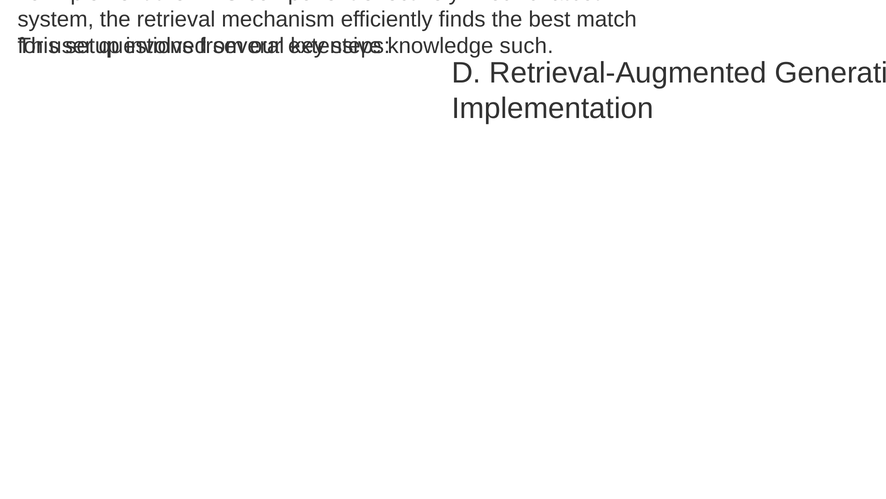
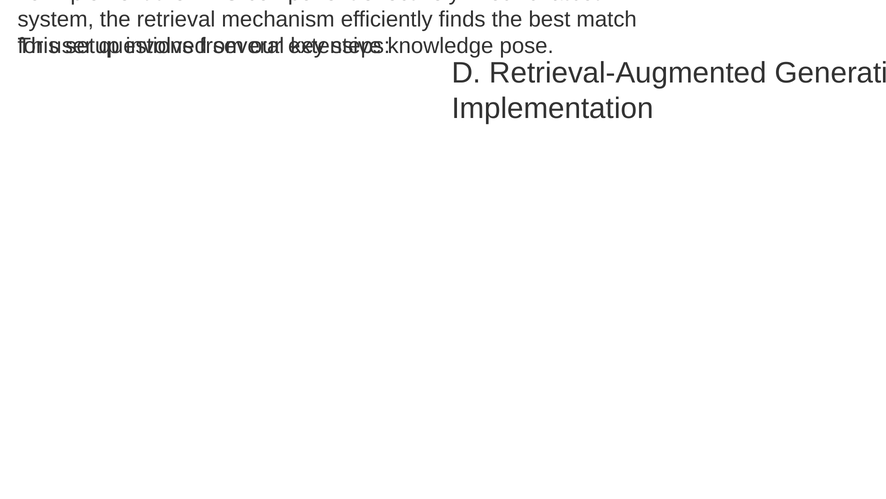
such: such -> pose
